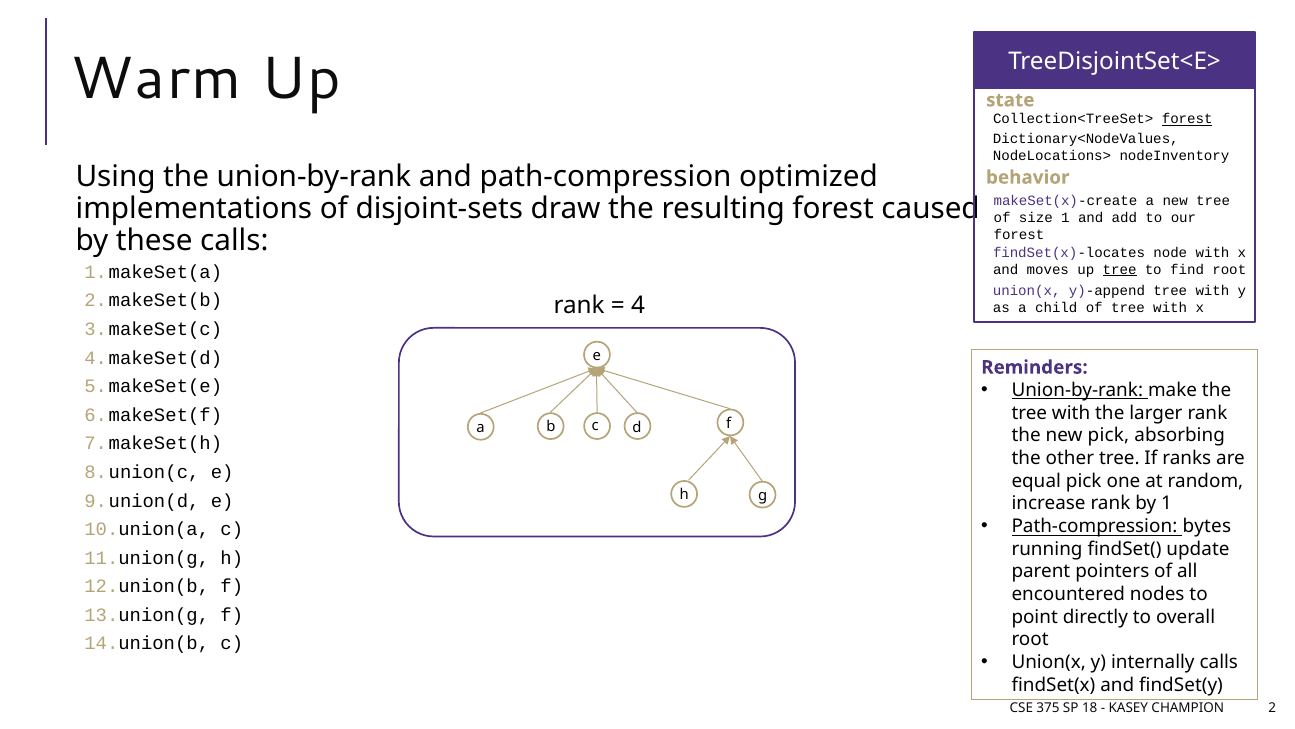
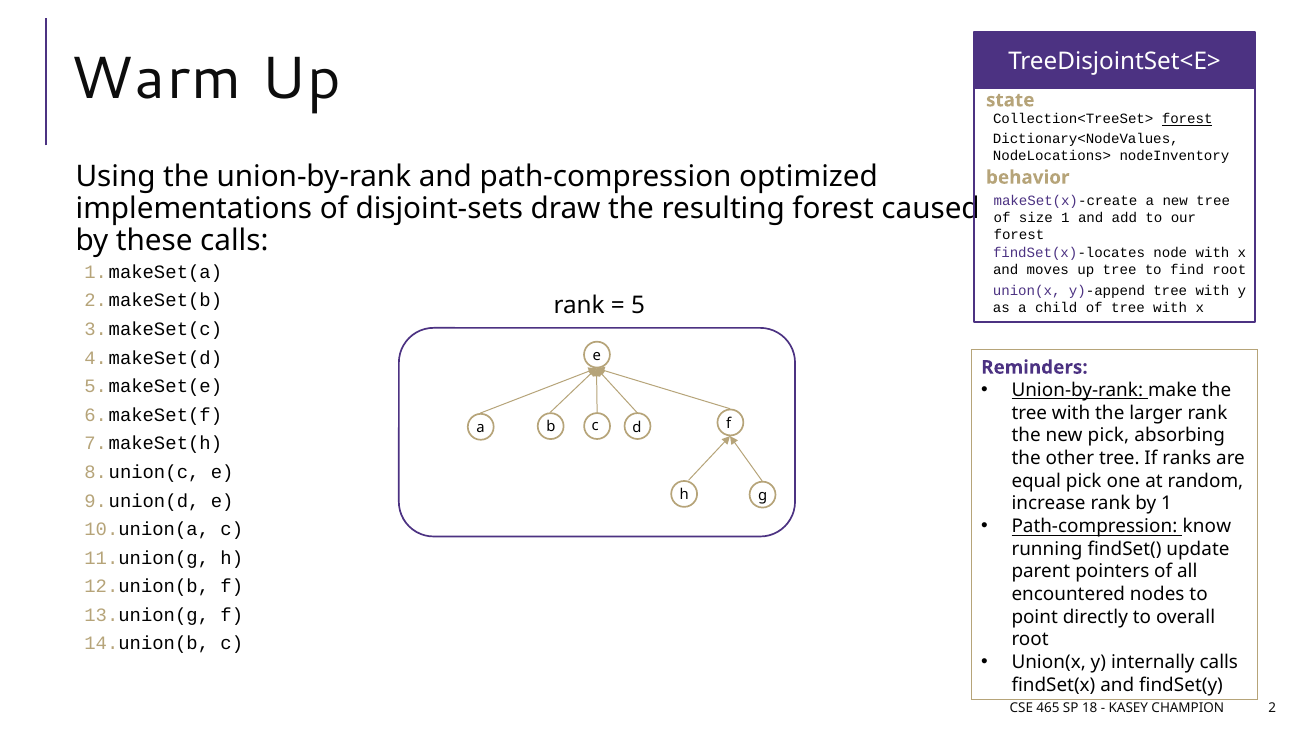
tree at (1120, 269) underline: present -> none
4: 4 -> 5
bytes: bytes -> know
375: 375 -> 465
